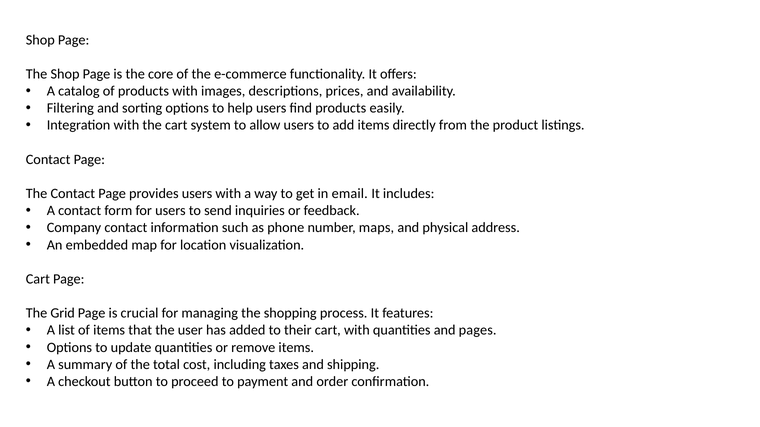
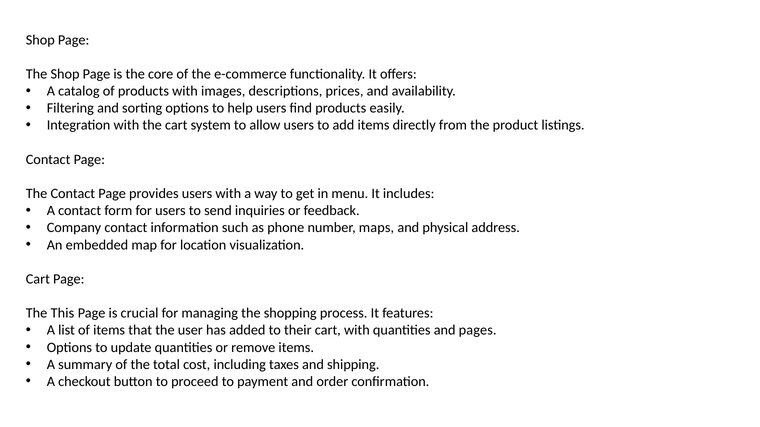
email: email -> menu
Grid: Grid -> This
